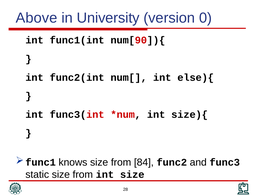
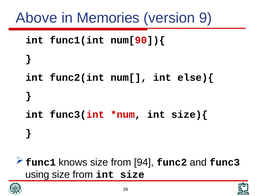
University: University -> Memories
0: 0 -> 9
84: 84 -> 94
static: static -> using
